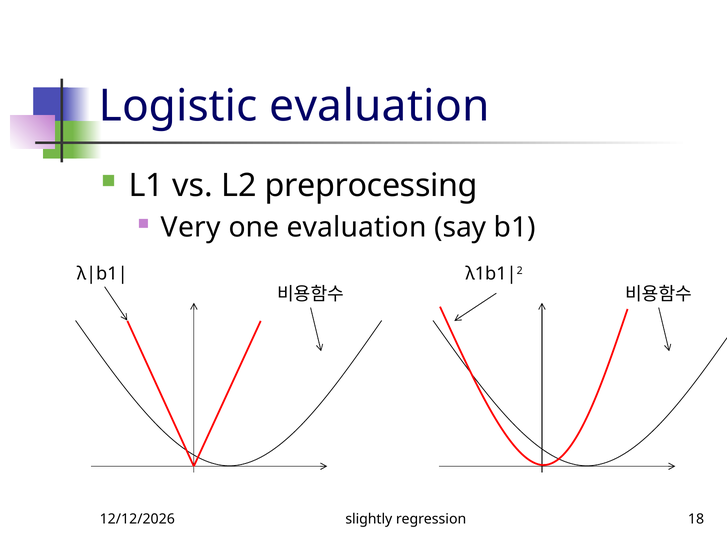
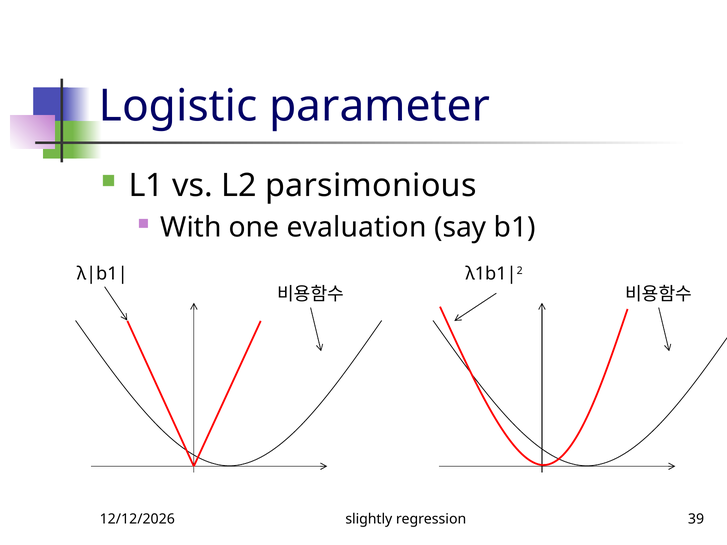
Logistic evaluation: evaluation -> parameter
preprocessing: preprocessing -> parsimonious
Very: Very -> With
18: 18 -> 39
